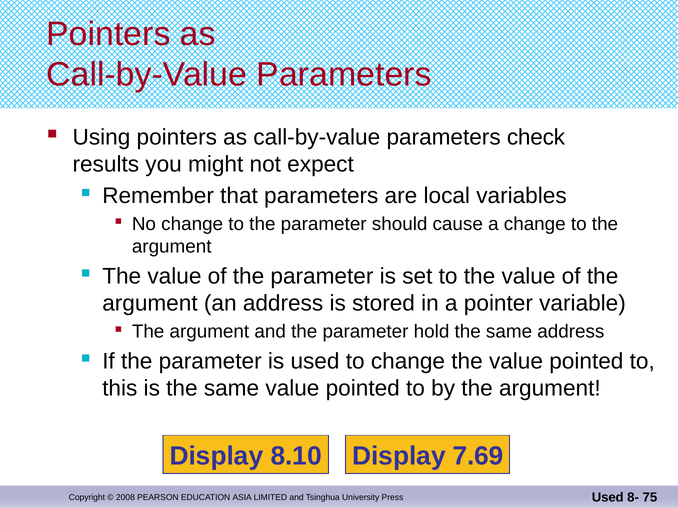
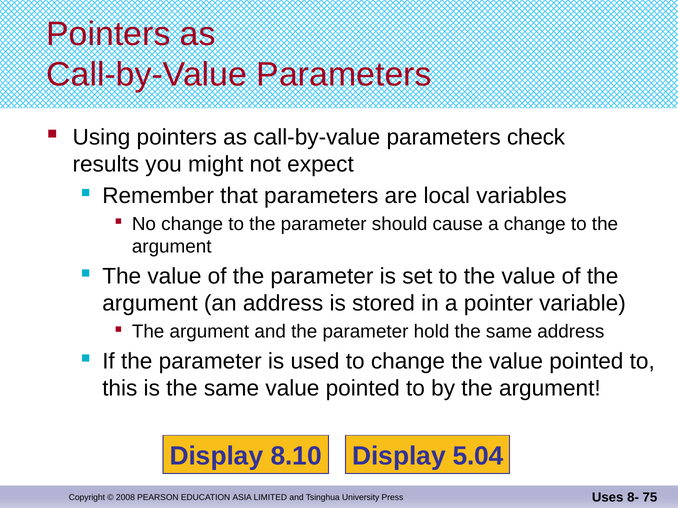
7.69: 7.69 -> 5.04
Used at (608, 498): Used -> Uses
